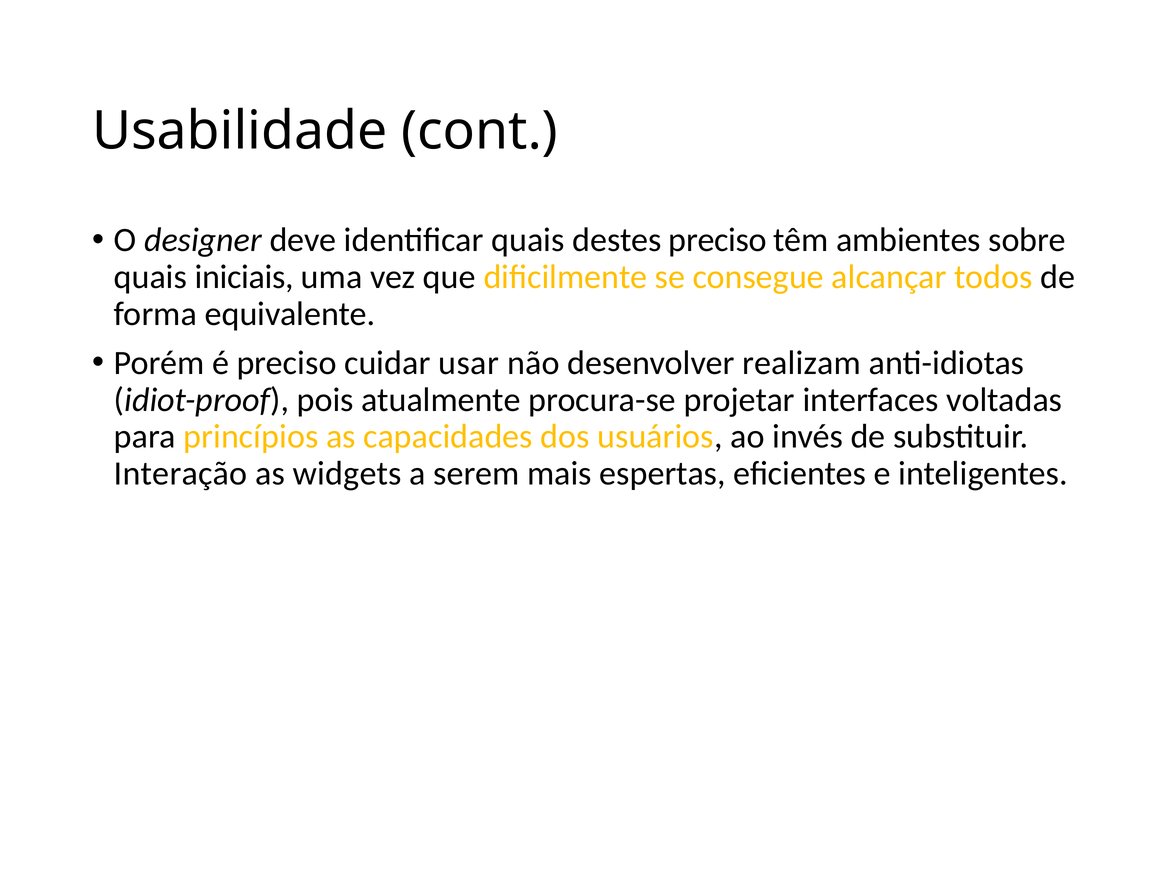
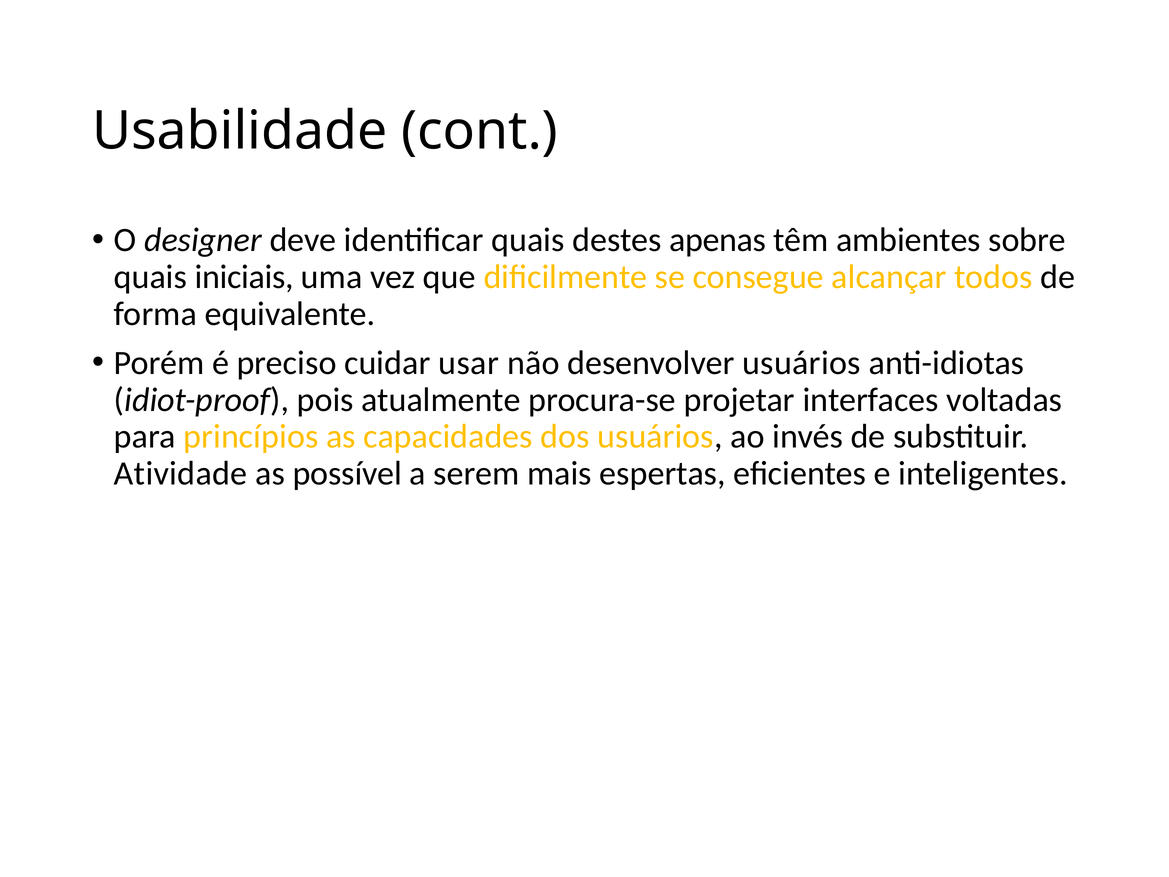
destes preciso: preciso -> apenas
desenvolver realizam: realizam -> usuários
Interação: Interação -> Atividade
widgets: widgets -> possível
